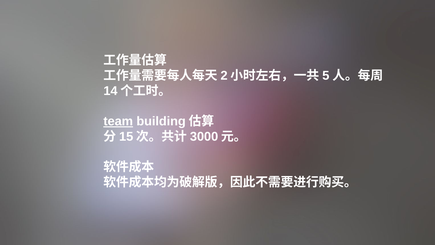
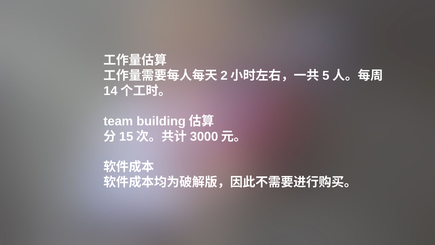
team underline: present -> none
